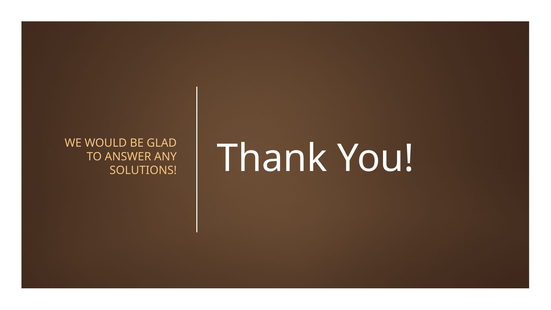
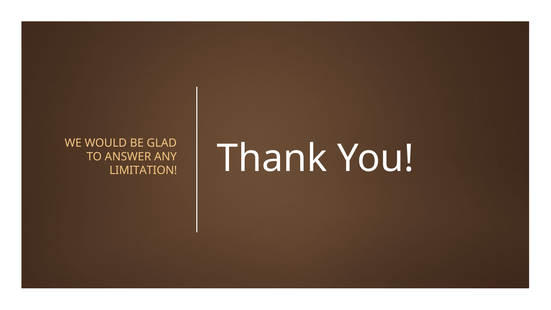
SOLUTIONS: SOLUTIONS -> LIMITATION
